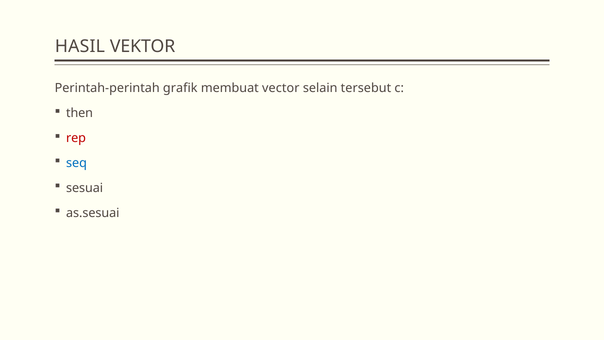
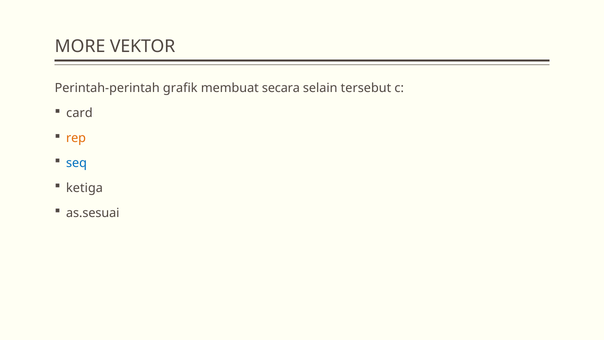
HASIL: HASIL -> MORE
vector: vector -> secara
then: then -> card
rep colour: red -> orange
sesuai: sesuai -> ketiga
